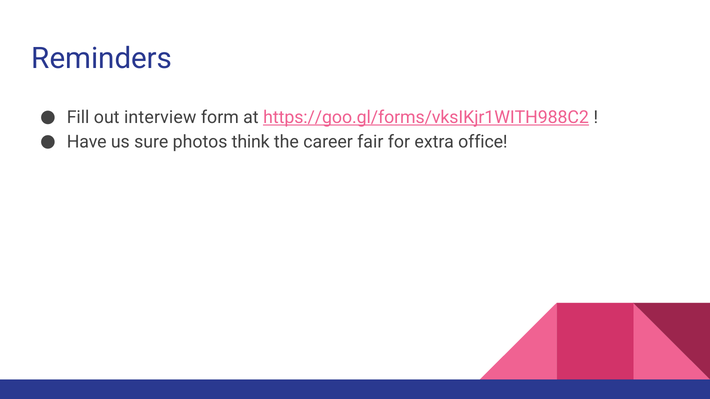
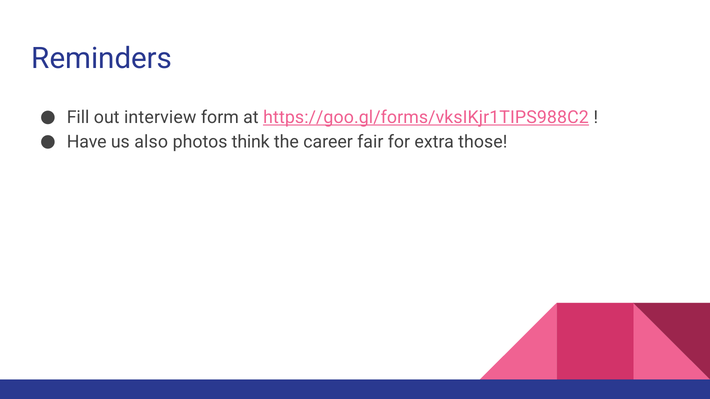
https://goo.gl/forms/vksIKjr1WITH988C2: https://goo.gl/forms/vksIKjr1WITH988C2 -> https://goo.gl/forms/vksIKjr1TIPS988C2
sure: sure -> also
office: office -> those
